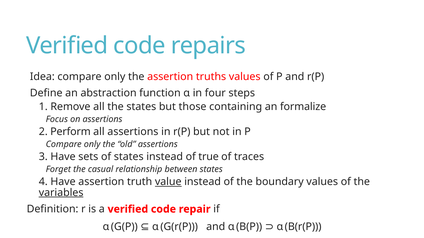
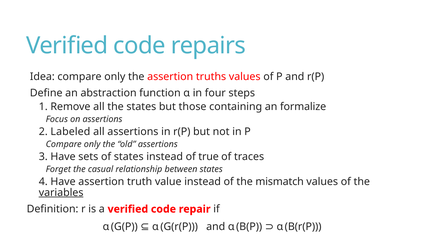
Perform: Perform -> Labeled
value underline: present -> none
boundary: boundary -> mismatch
